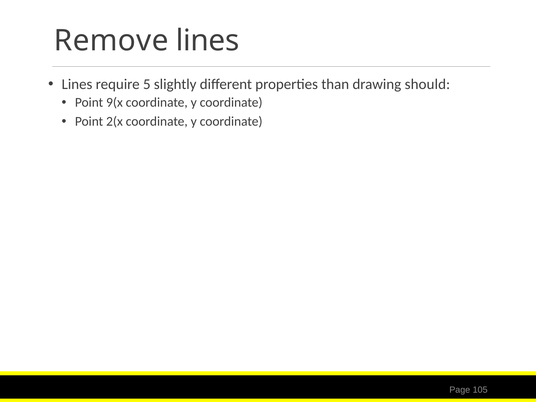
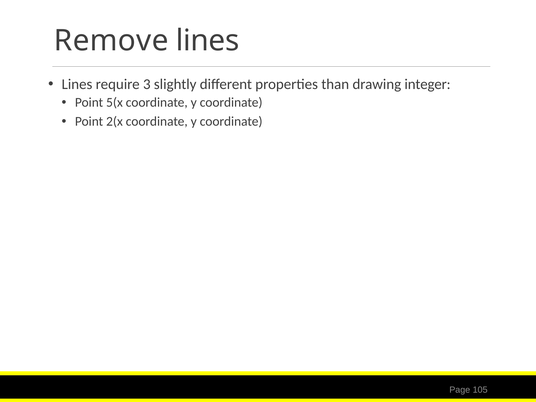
5: 5 -> 3
should: should -> integer
9(x: 9(x -> 5(x
